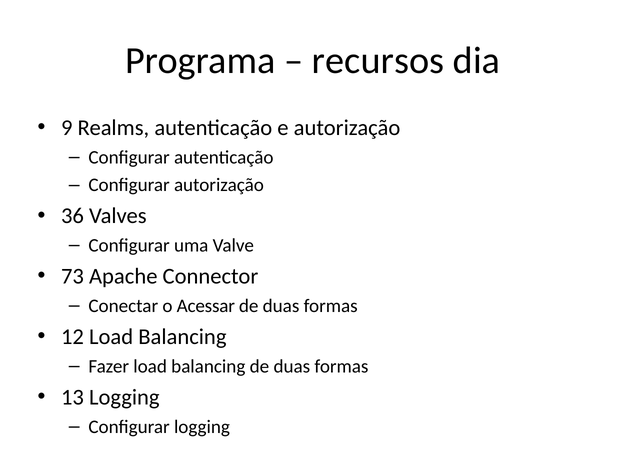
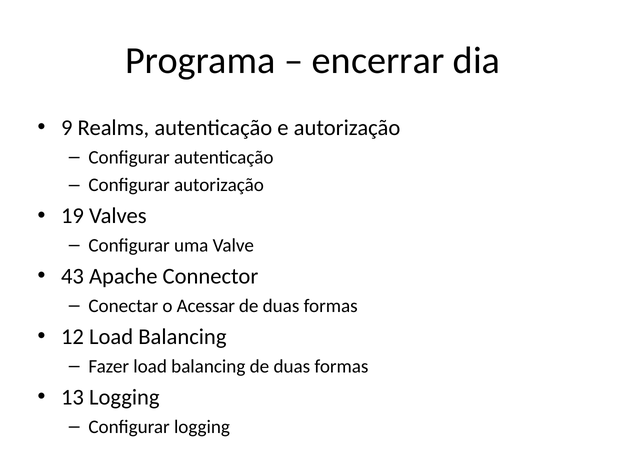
recursos: recursos -> encerrar
36: 36 -> 19
73: 73 -> 43
